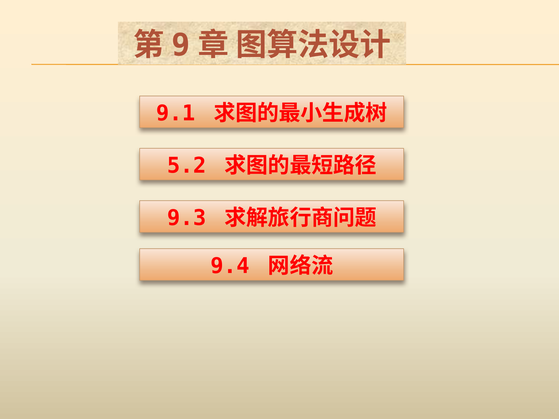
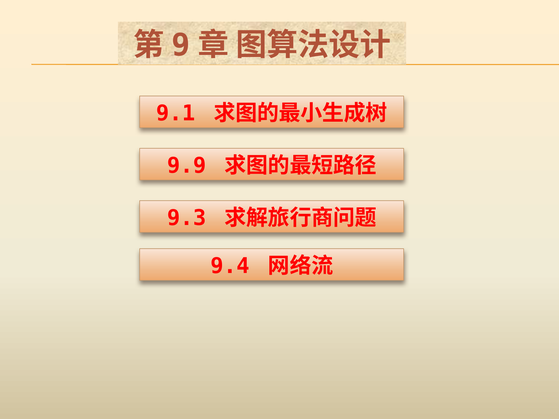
5.2: 5.2 -> 9.9
